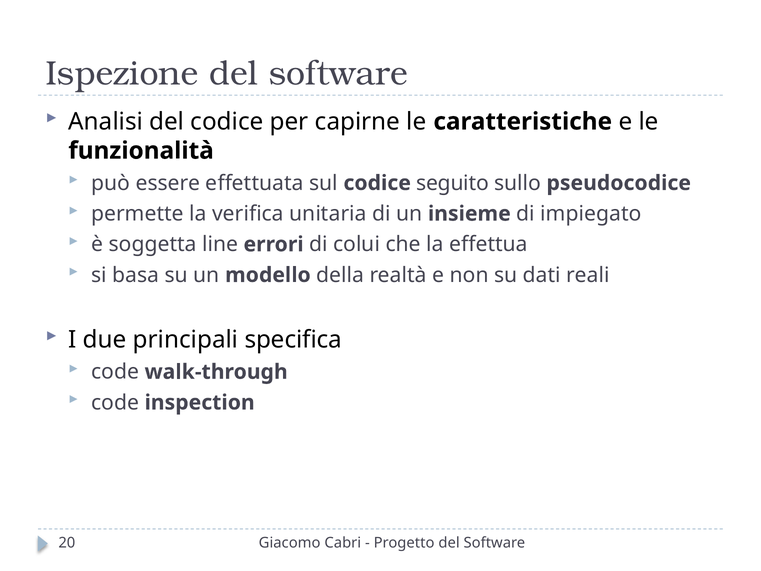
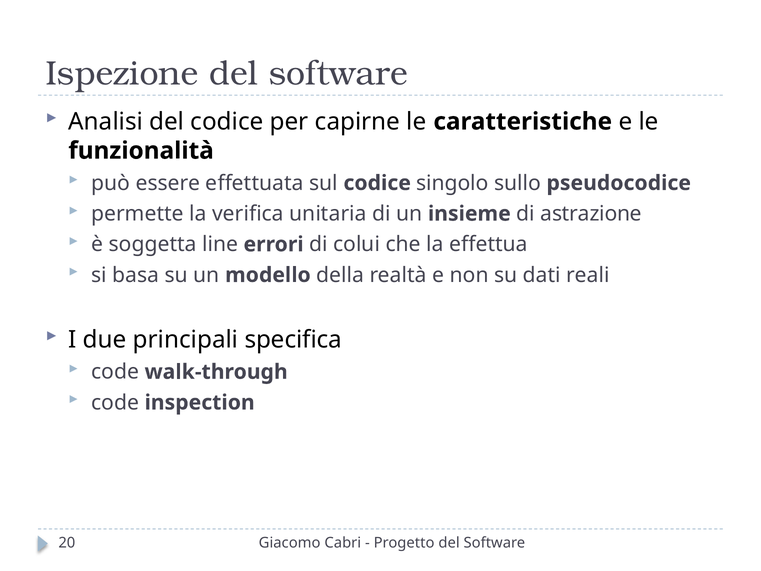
seguito: seguito -> singolo
impiegato: impiegato -> astrazione
